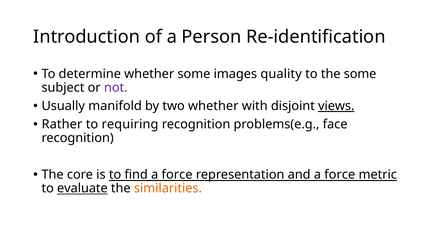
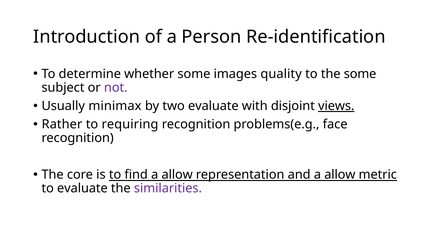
manifold: manifold -> minimax
two whether: whether -> evaluate
find a force: force -> allow
and a force: force -> allow
evaluate at (82, 188) underline: present -> none
similarities colour: orange -> purple
